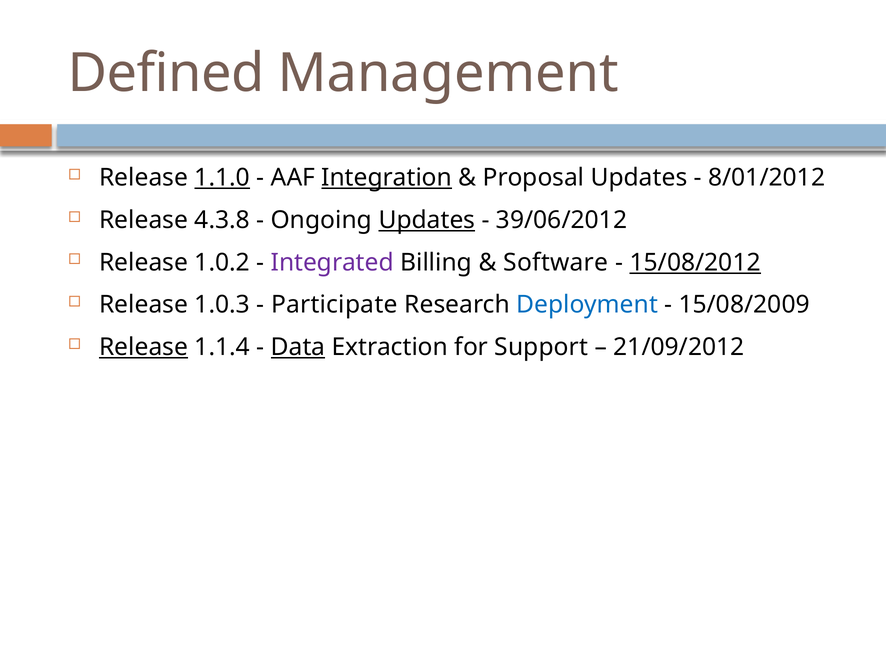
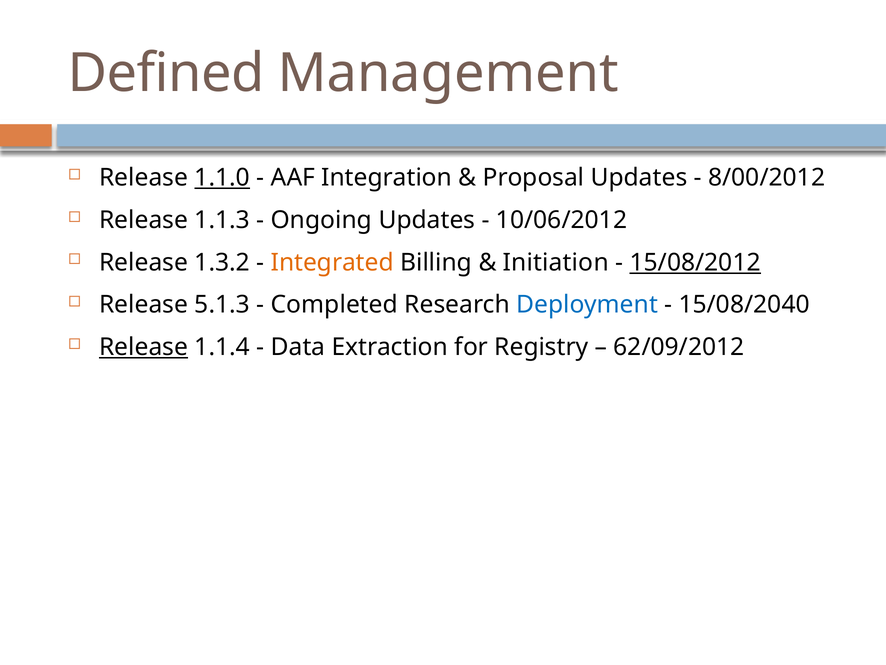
Integration underline: present -> none
8/01/2012: 8/01/2012 -> 8/00/2012
4.3.8: 4.3.8 -> 1.1.3
Updates at (427, 220) underline: present -> none
39/06/2012: 39/06/2012 -> 10/06/2012
1.0.2: 1.0.2 -> 1.3.2
Integrated colour: purple -> orange
Software: Software -> Initiation
1.0.3: 1.0.3 -> 5.1.3
Participate: Participate -> Completed
15/08/2009: 15/08/2009 -> 15/08/2040
Data underline: present -> none
Support: Support -> Registry
21/09/2012: 21/09/2012 -> 62/09/2012
